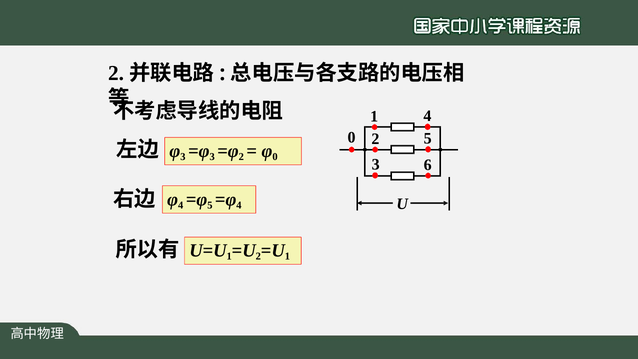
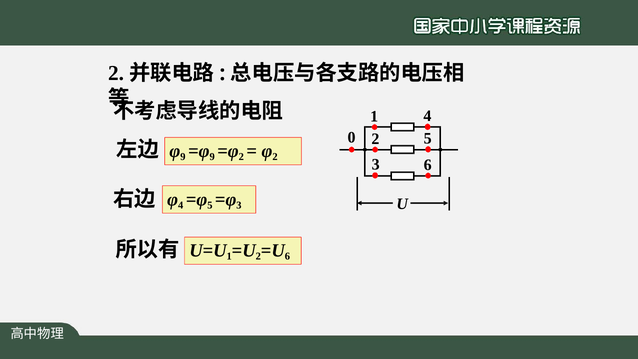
3 at (183, 157): 3 -> 9
3 at (212, 157): 3 -> 9
0 at (275, 157): 0 -> 2
4 at (239, 205): 4 -> 3
1 at (287, 256): 1 -> 6
